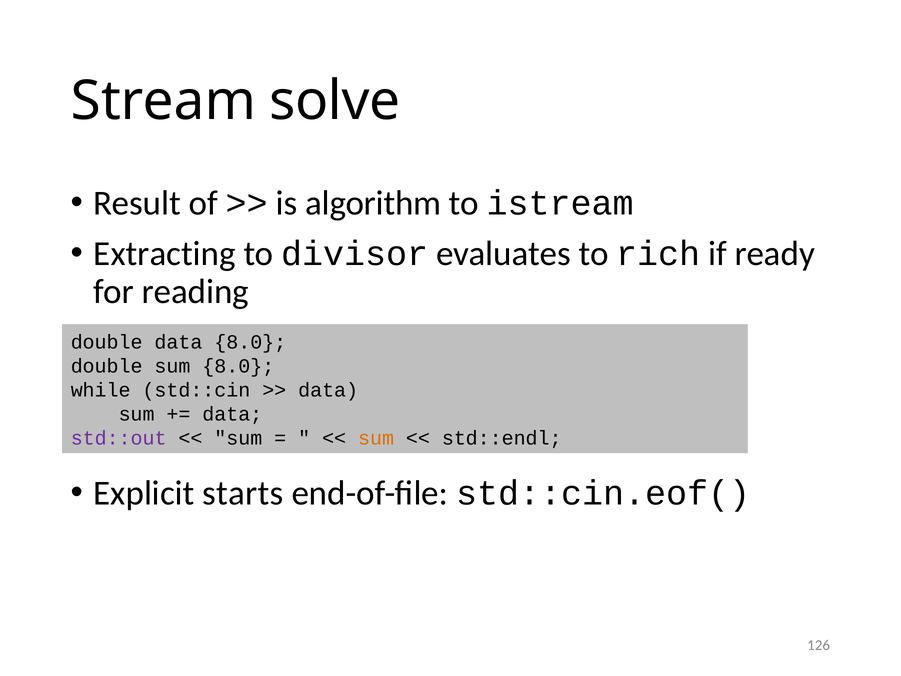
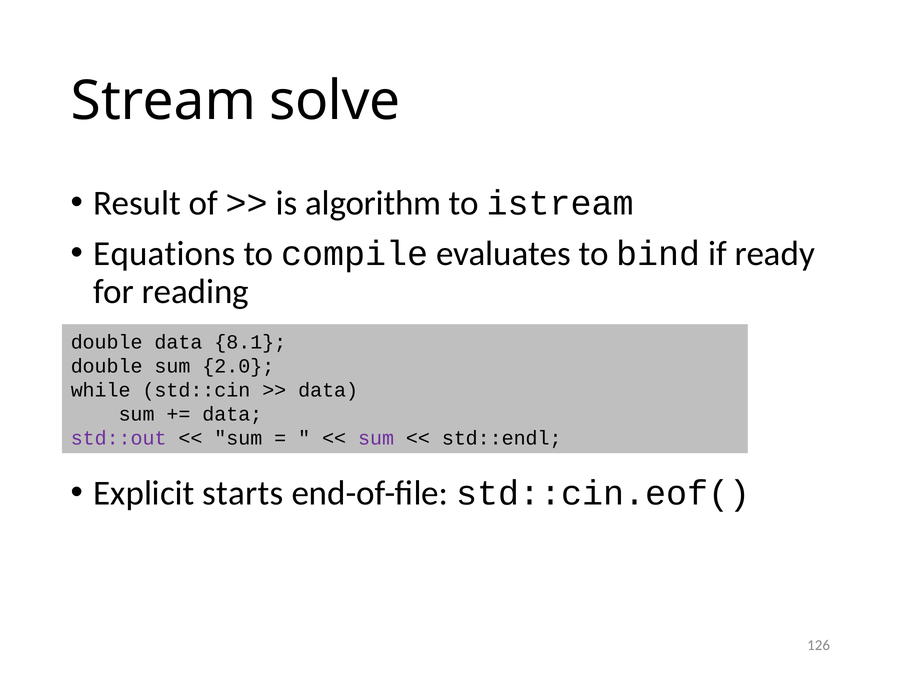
Extracting: Extracting -> Equations
divisor: divisor -> compile
rich: rich -> bind
data 8.0: 8.0 -> 8.1
sum 8.0: 8.0 -> 2.0
sum at (376, 438) colour: orange -> purple
